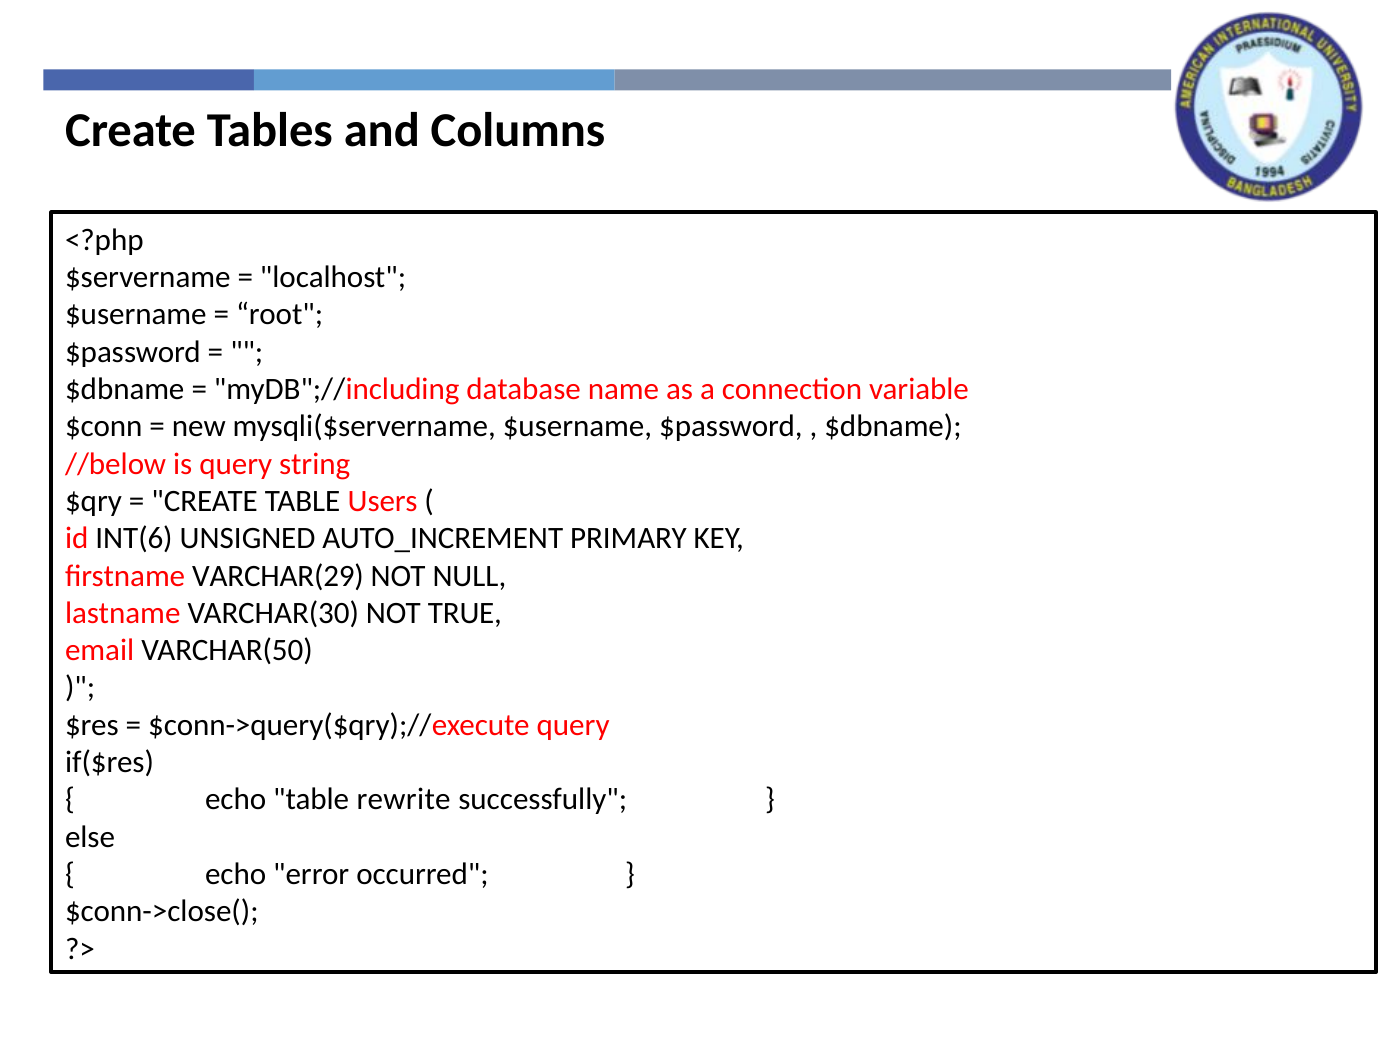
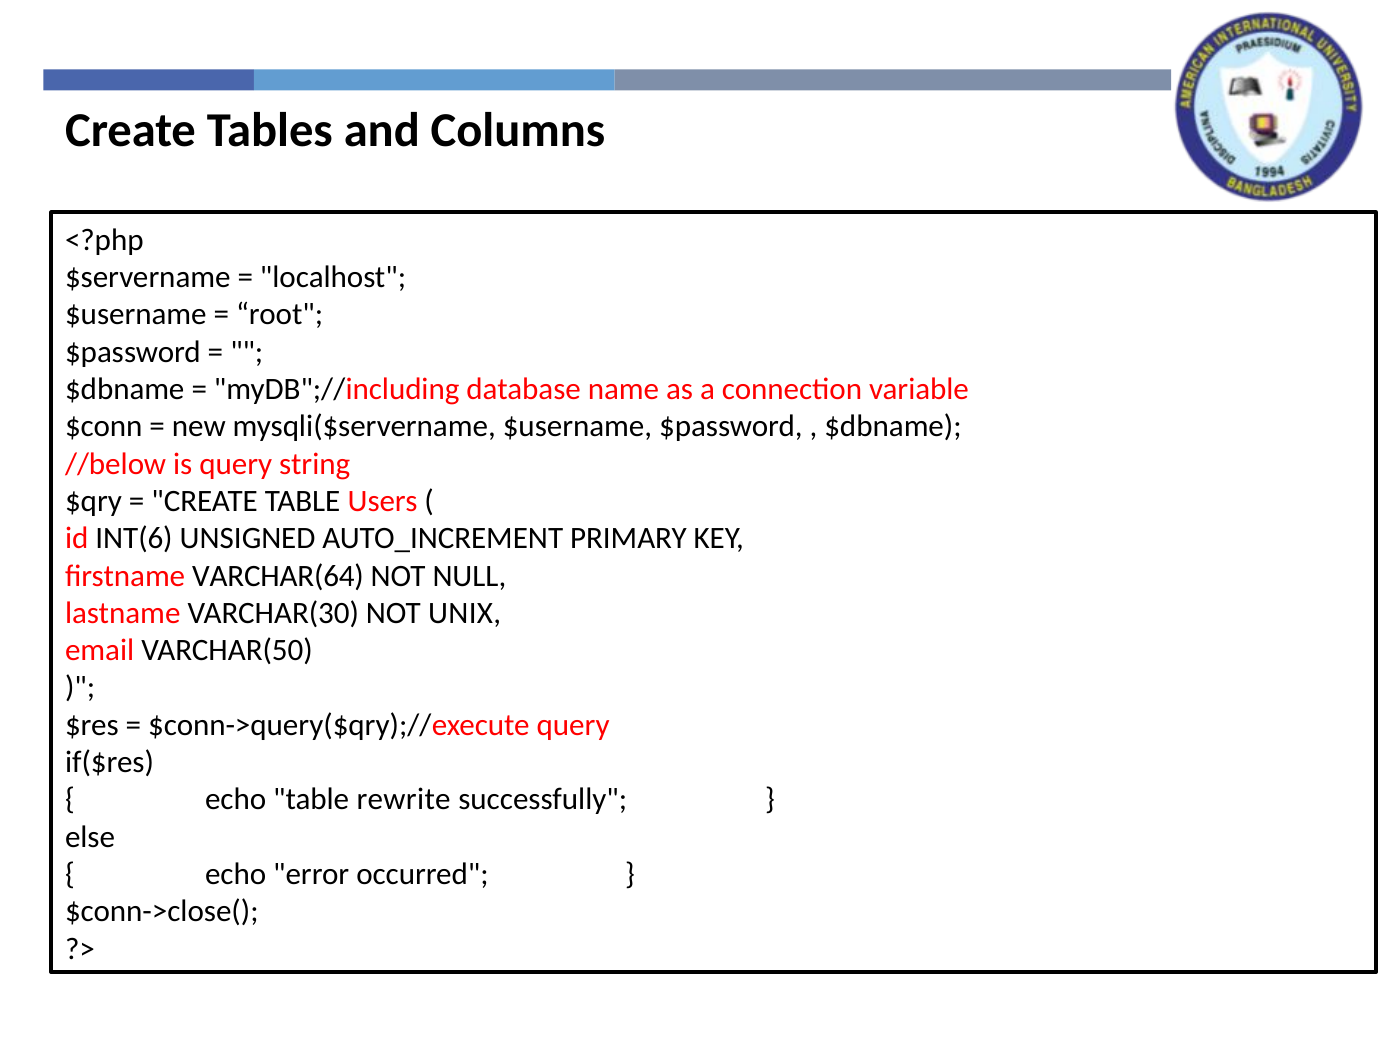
VARCHAR(29: VARCHAR(29 -> VARCHAR(64
TRUE: TRUE -> UNIX
